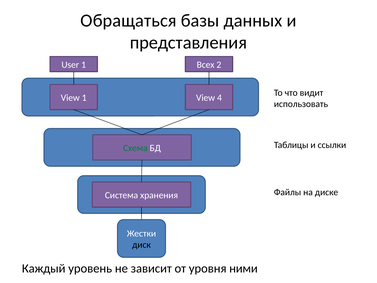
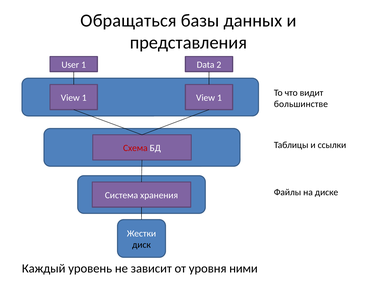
Всех: Всех -> Data
4 at (219, 98): 4 -> 1
использовать: использовать -> большинстве
Схема colour: green -> red
